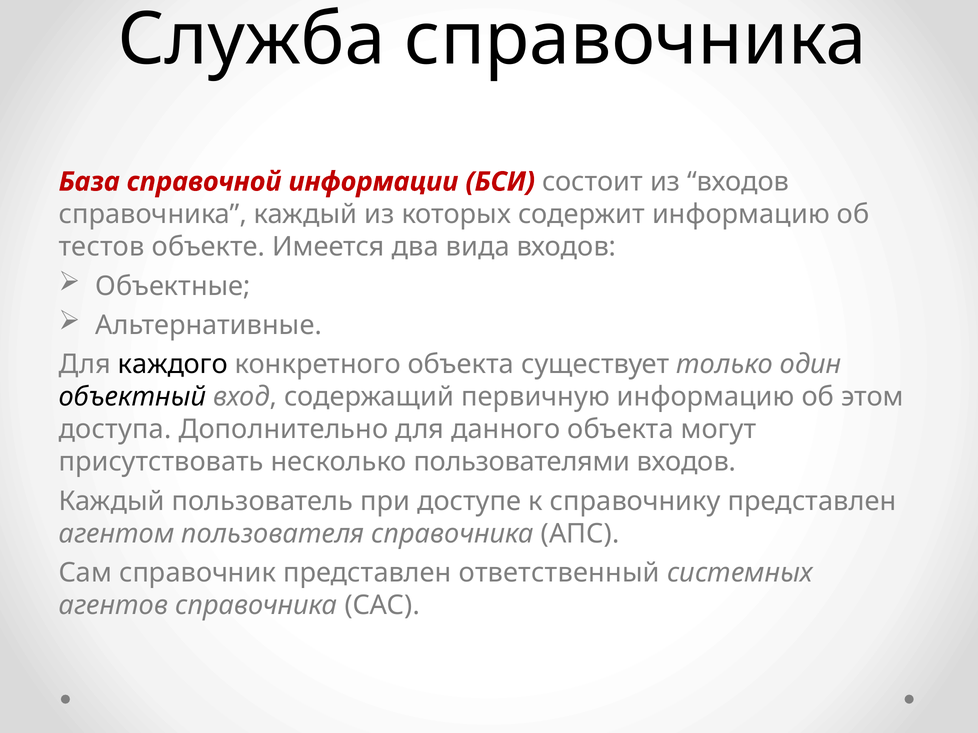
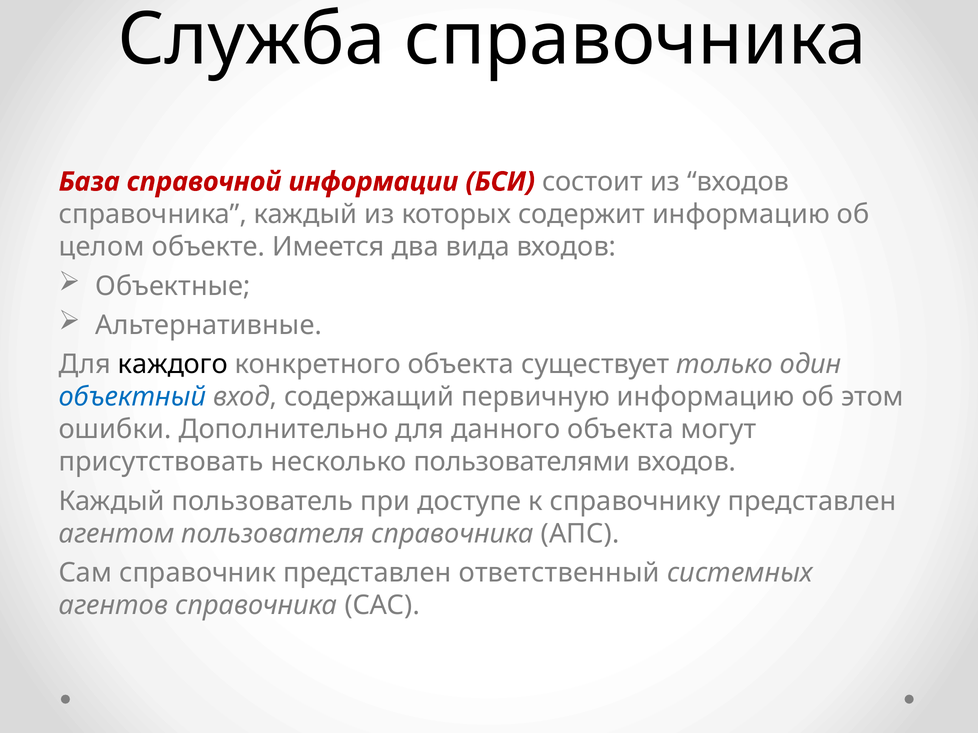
тестов: тестов -> целом
объектный colour: black -> blue
доступа: доступа -> ошибки
